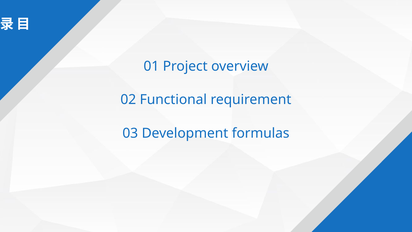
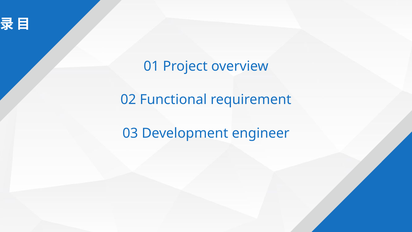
formulas: formulas -> engineer
